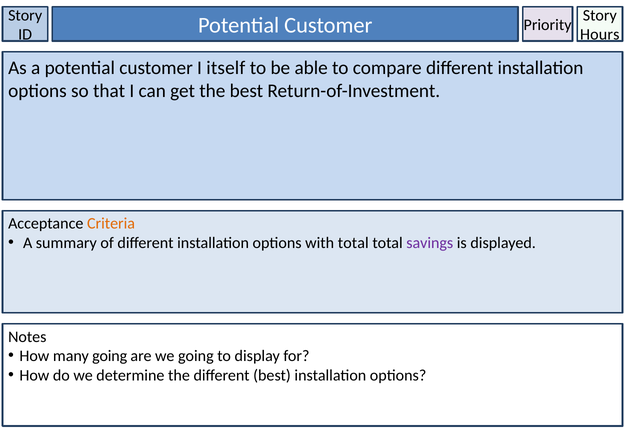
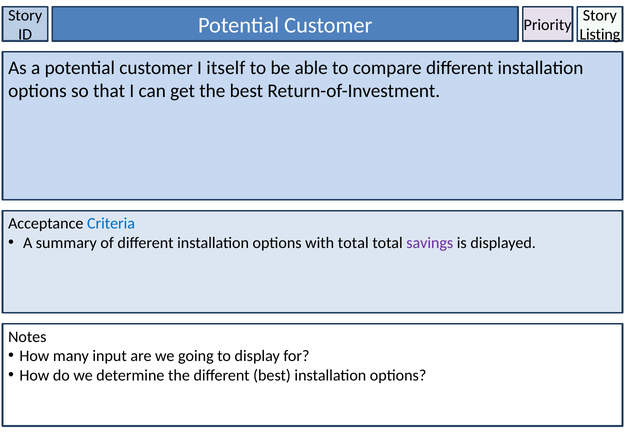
Hours: Hours -> Listing
Criteria colour: orange -> blue
many going: going -> input
